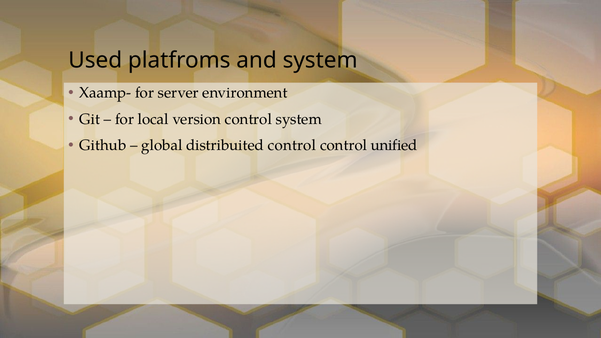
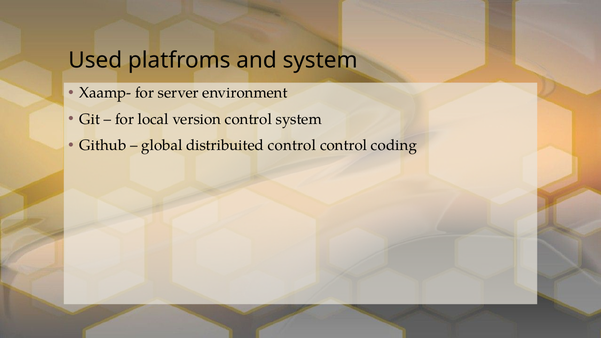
unified: unified -> coding
